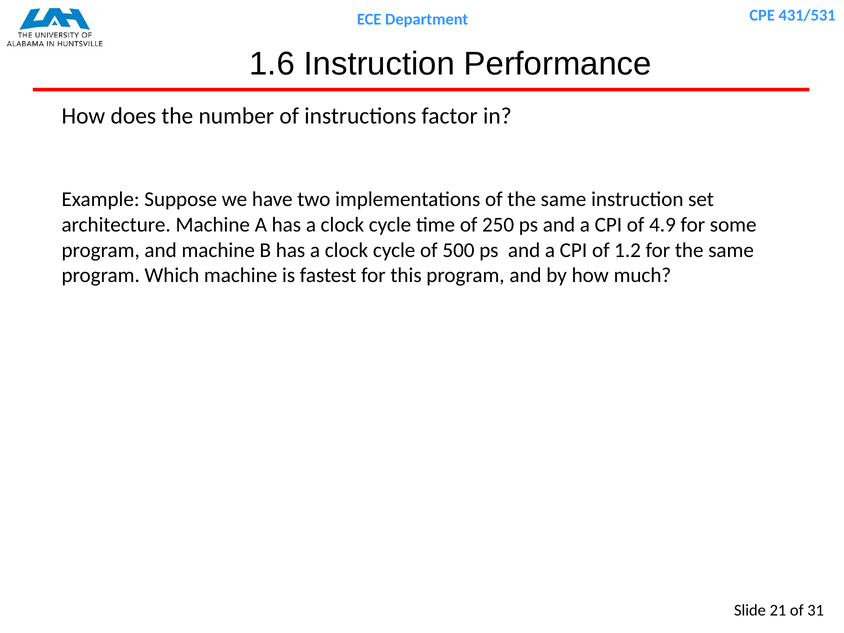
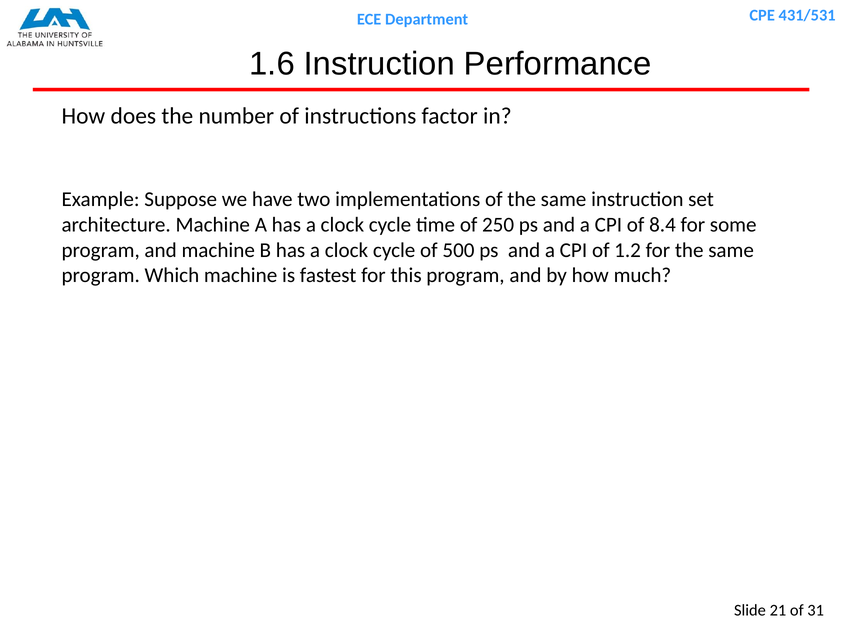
4.9: 4.9 -> 8.4
